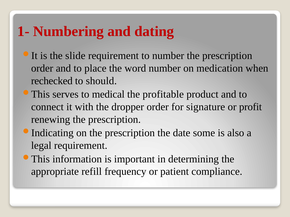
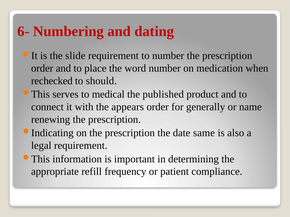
1-: 1- -> 6-
profitable: profitable -> published
dropper: dropper -> appears
signature: signature -> generally
profit: profit -> name
some: some -> same
